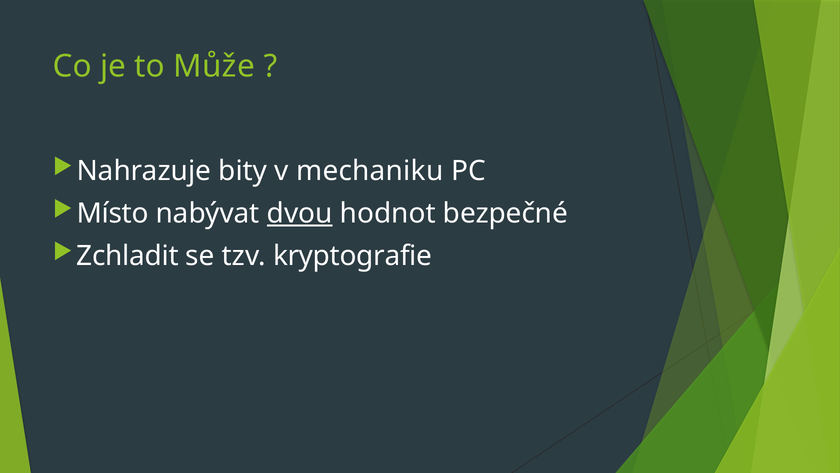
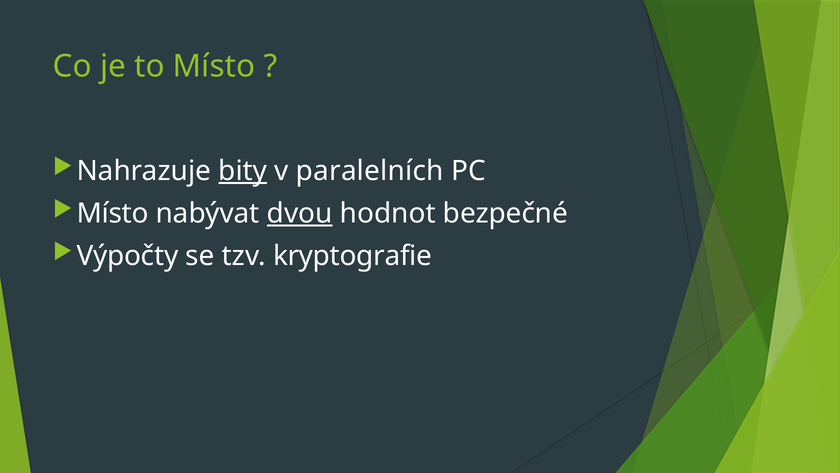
to Může: Může -> Místo
bity underline: none -> present
mechaniku: mechaniku -> paralelních
Zchladit: Zchladit -> Výpočty
